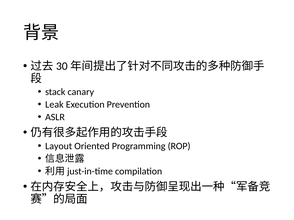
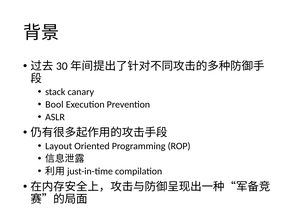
Leak: Leak -> Bool
